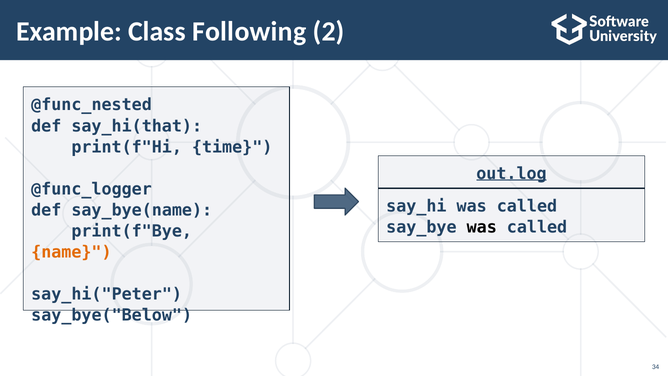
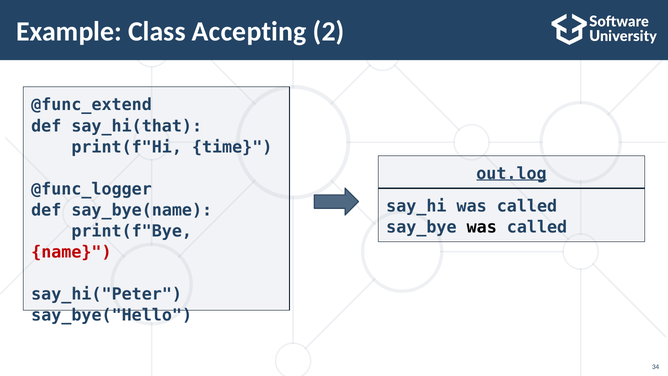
Following: Following -> Accepting
@func_nested: @func_nested -> @func_extend
name colour: orange -> red
say_bye("Below: say_bye("Below -> say_bye("Hello
